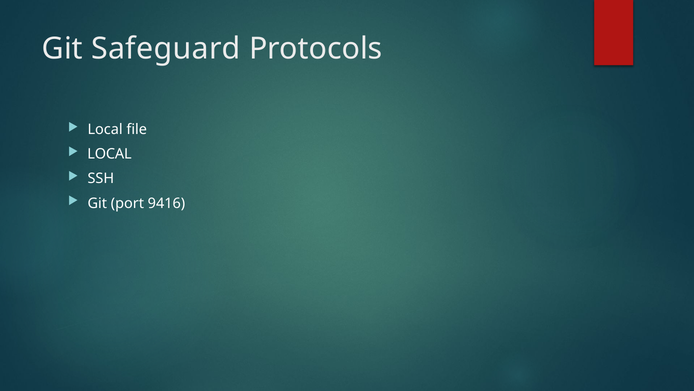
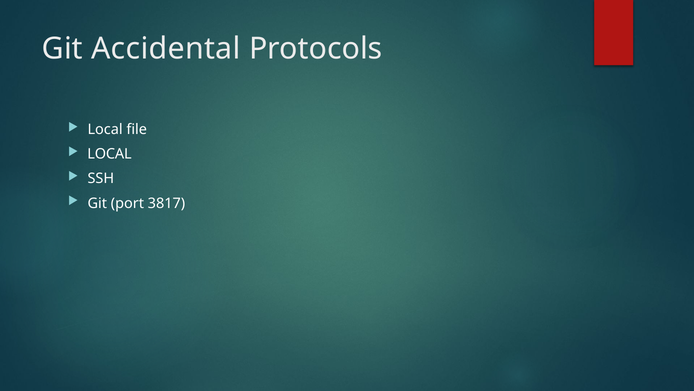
Safeguard: Safeguard -> Accidental
9416: 9416 -> 3817
